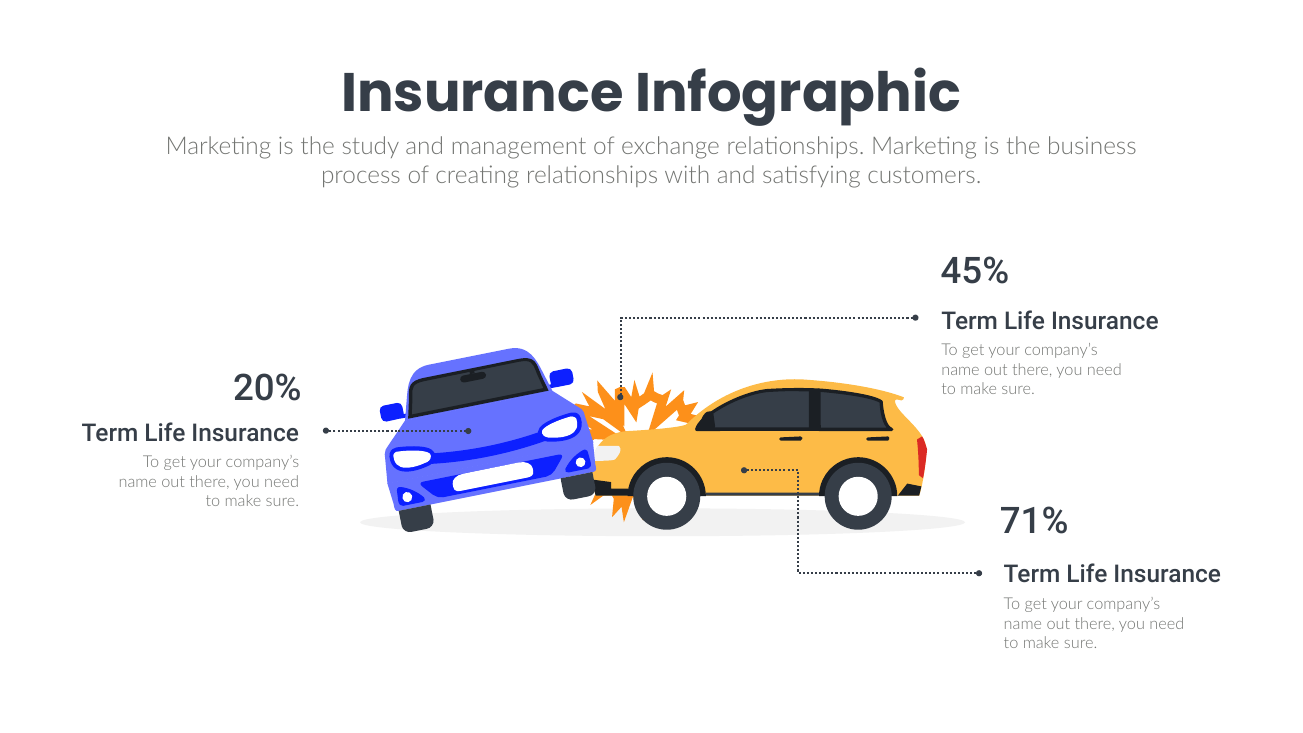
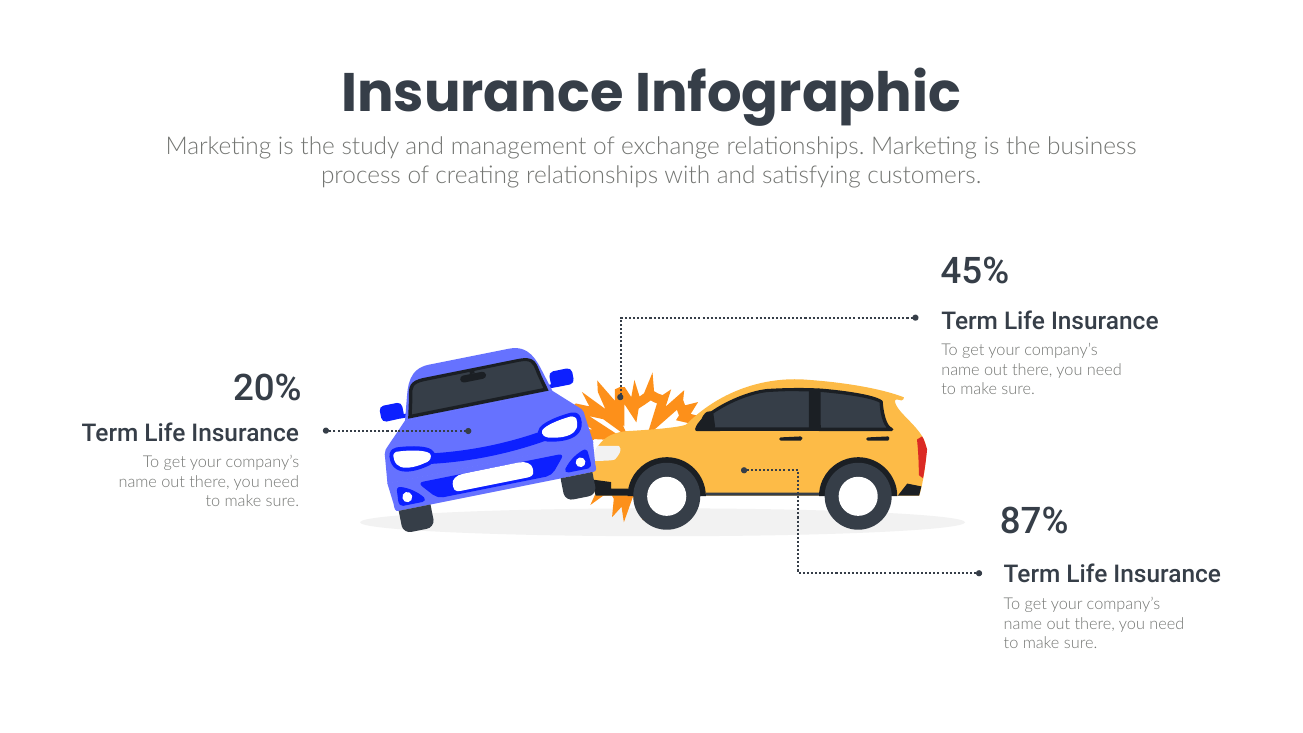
71%: 71% -> 87%
